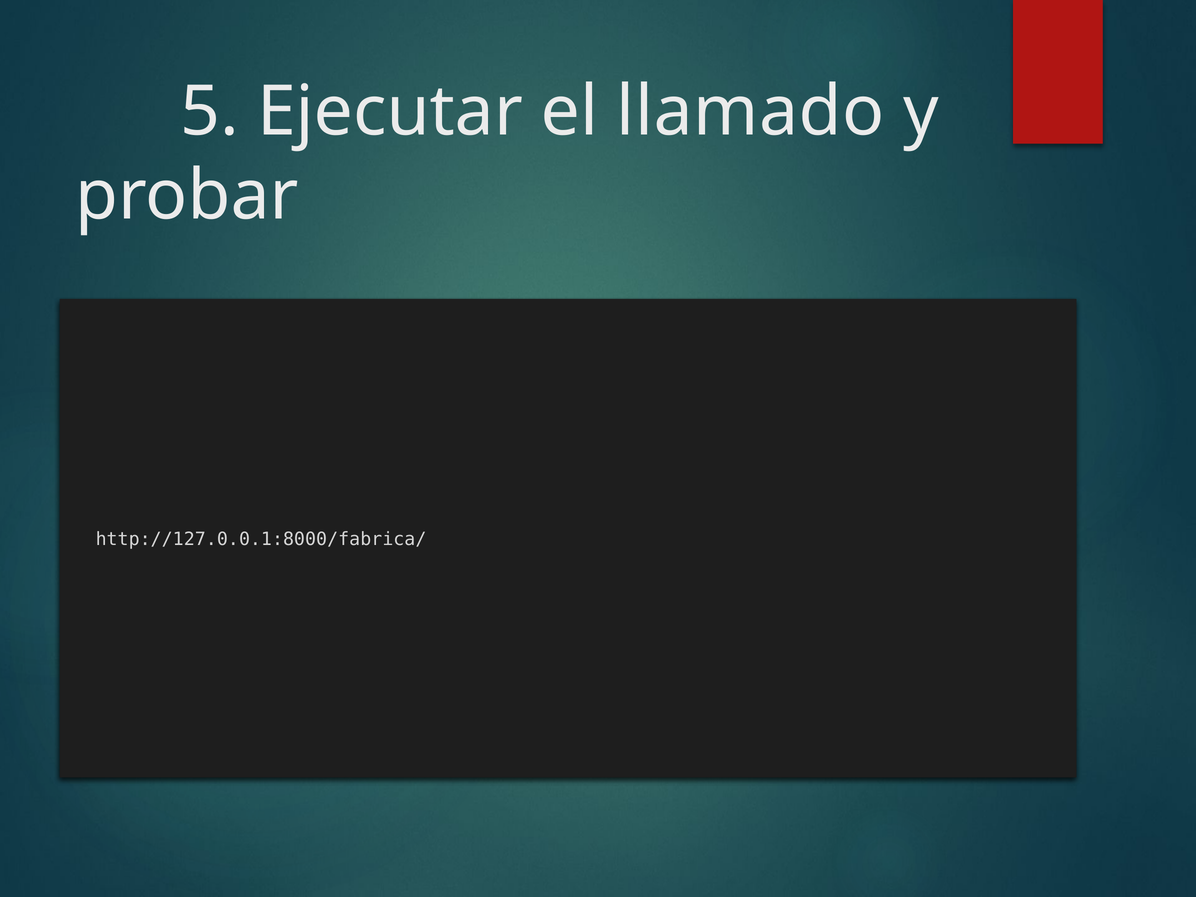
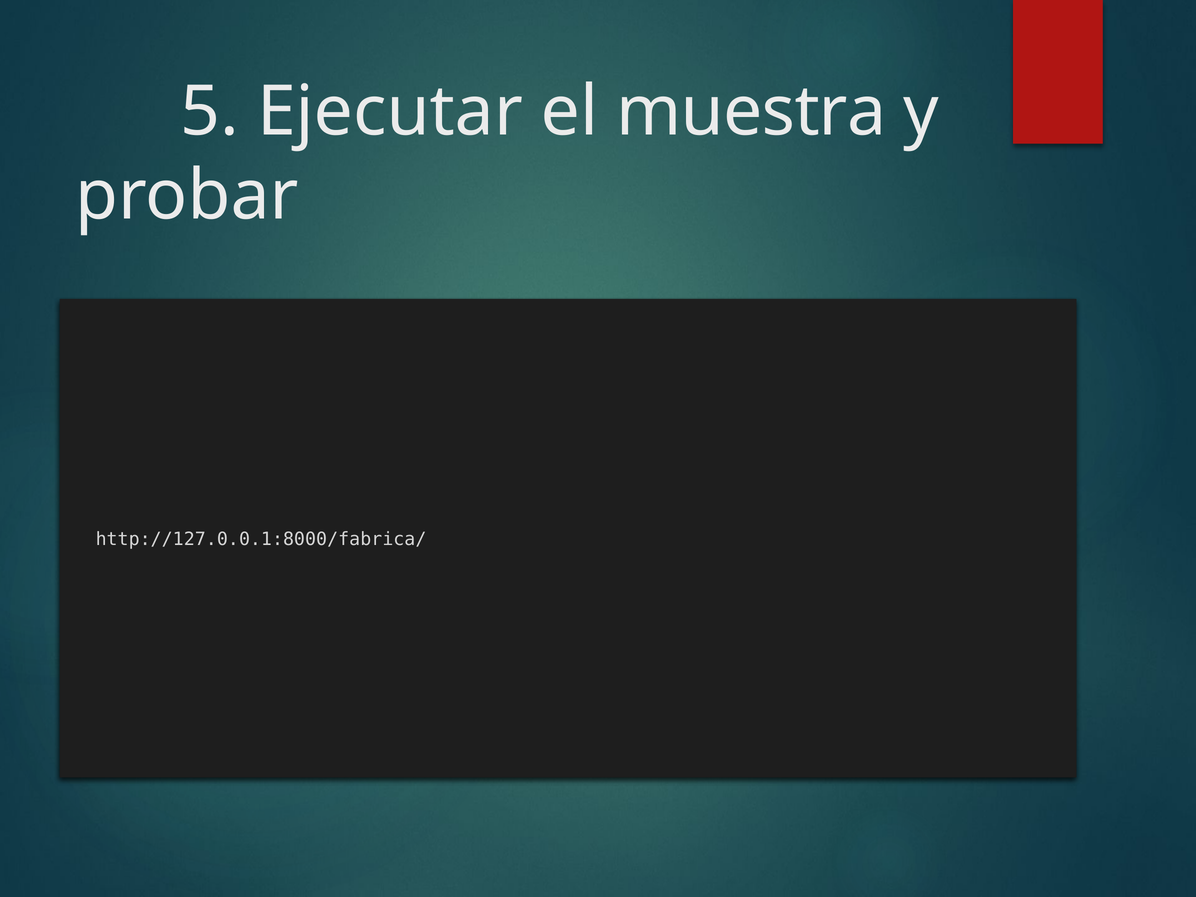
llamado: llamado -> muestra
